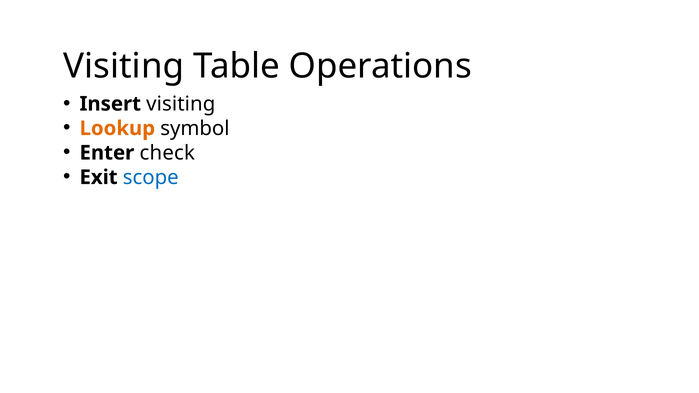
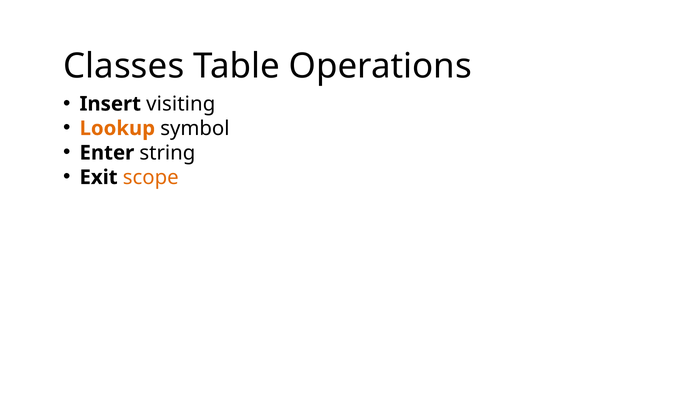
Visiting at (124, 66): Visiting -> Classes
check: check -> string
scope colour: blue -> orange
